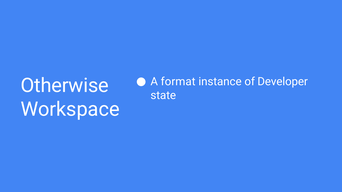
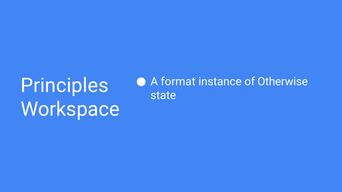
Developer: Developer -> Otherwise
Otherwise: Otherwise -> Principles
